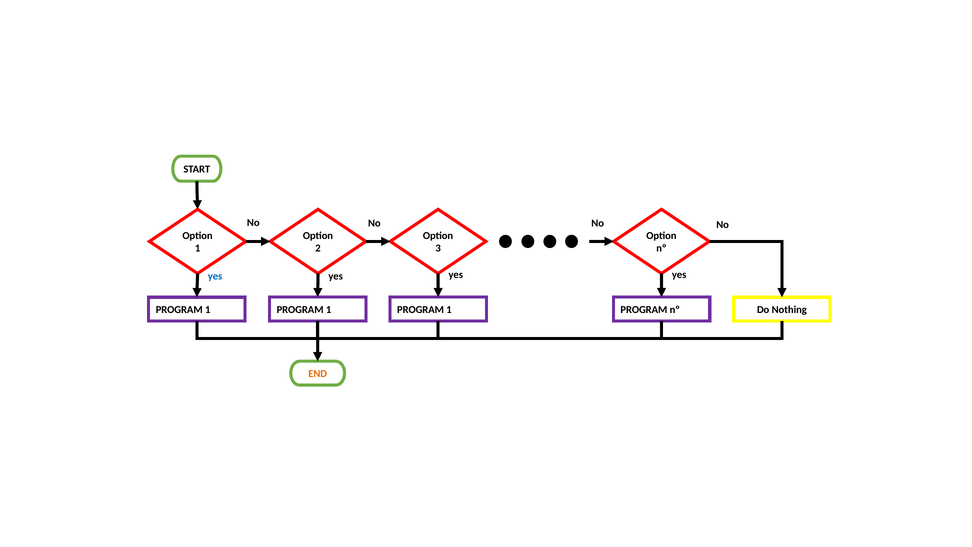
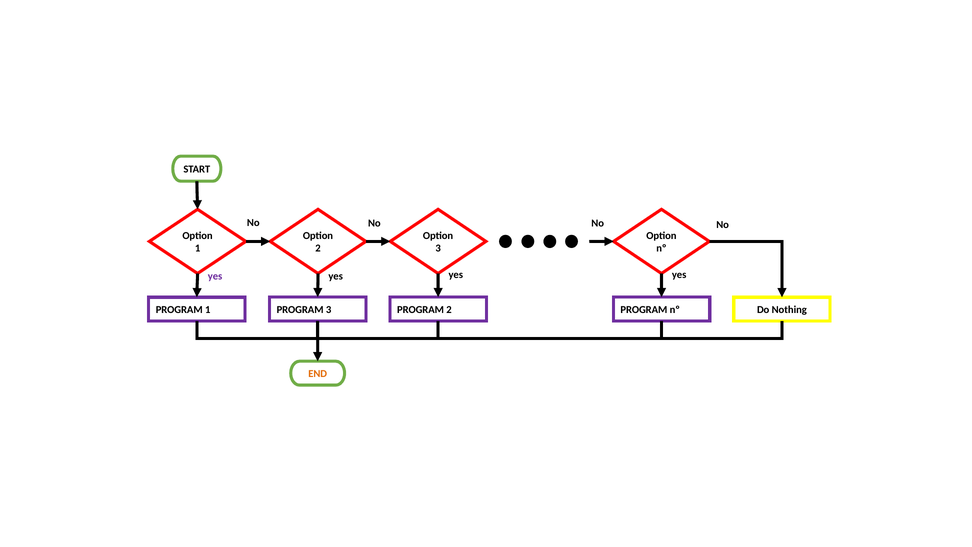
yes at (215, 276) colour: blue -> purple
1 at (329, 310): 1 -> 3
1 at (449, 310): 1 -> 2
